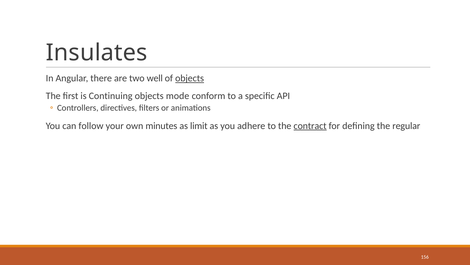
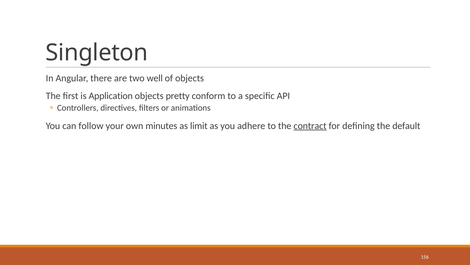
Insulates: Insulates -> Singleton
objects at (190, 78) underline: present -> none
Continuing: Continuing -> Application
mode: mode -> pretty
regular: regular -> default
